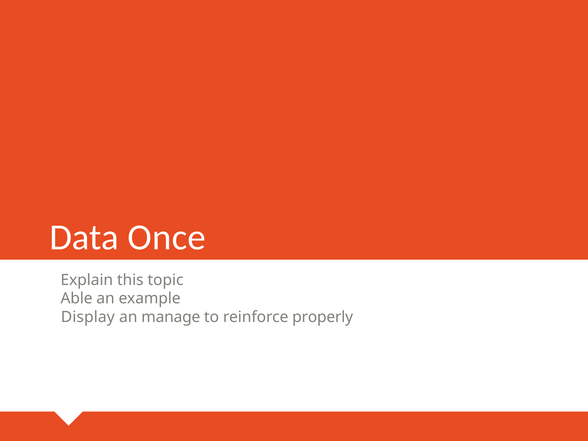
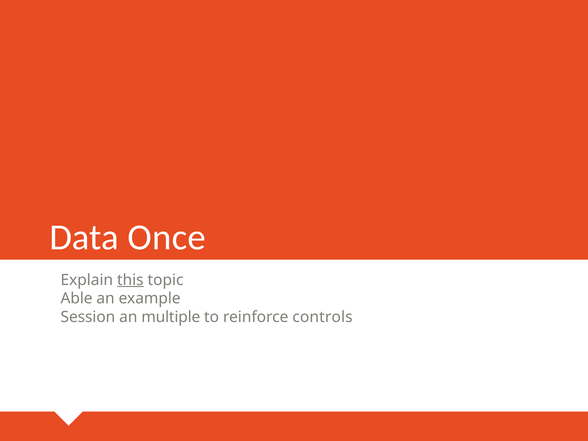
this underline: none -> present
Display: Display -> Session
manage: manage -> multiple
properly: properly -> controls
